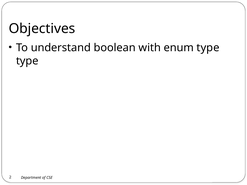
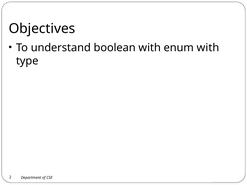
enum type: type -> with
